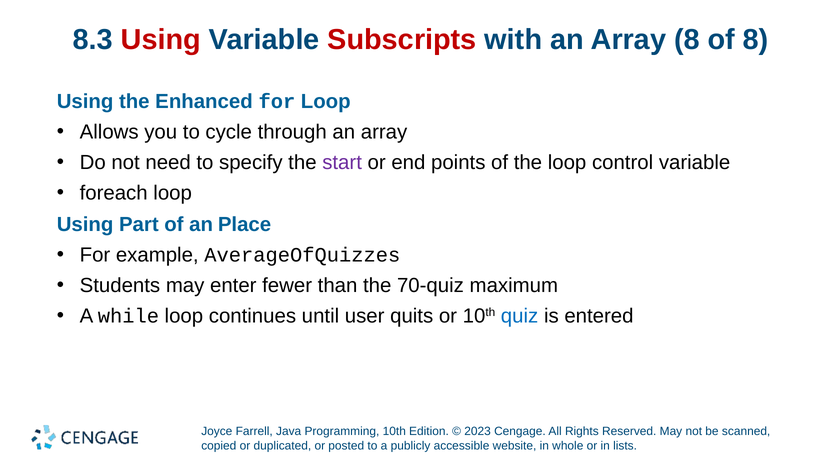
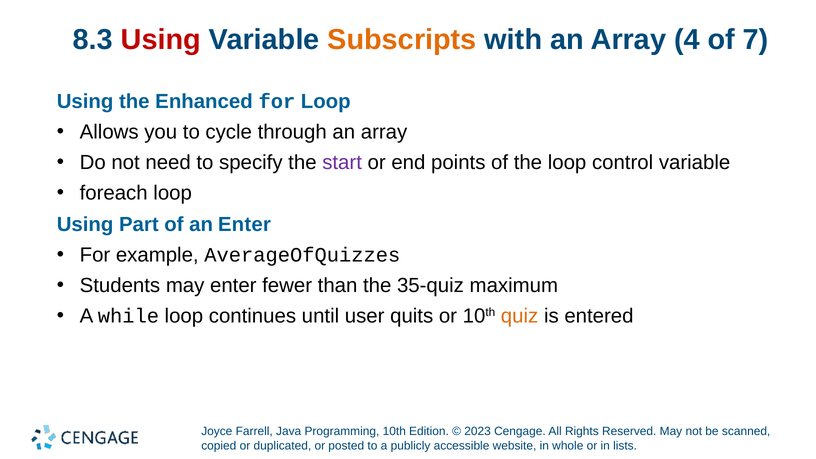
Subscripts colour: red -> orange
Array 8: 8 -> 4
of 8: 8 -> 7
an Place: Place -> Enter
70-quiz: 70-quiz -> 35-quiz
quiz colour: blue -> orange
